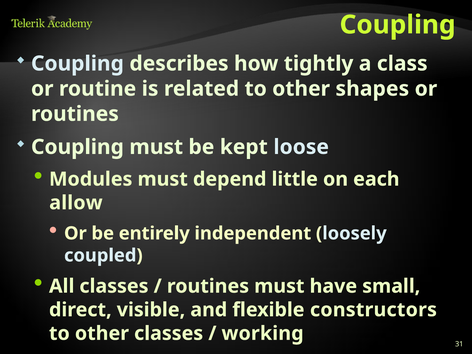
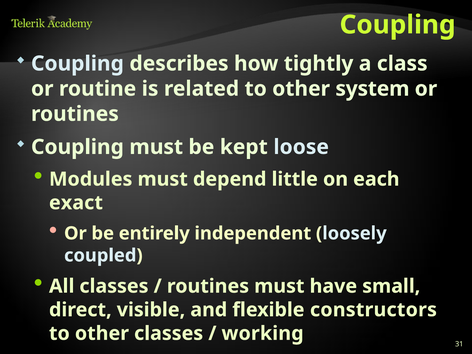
shapes: shapes -> system
allow: allow -> exact
